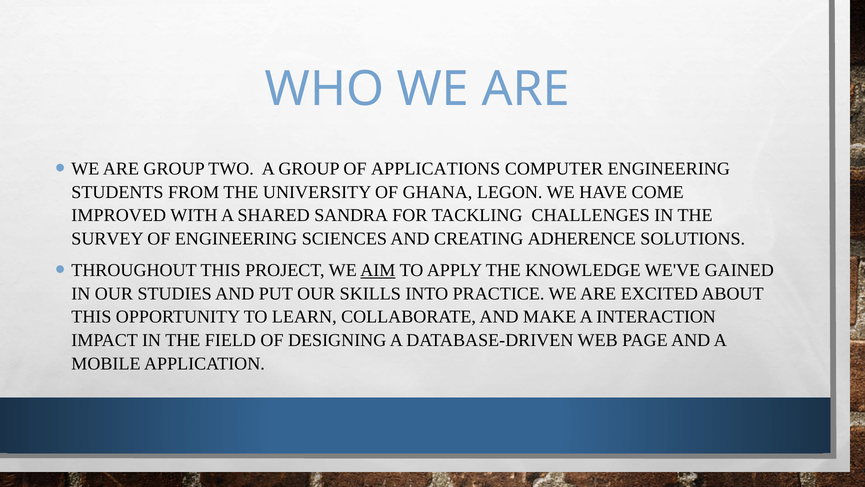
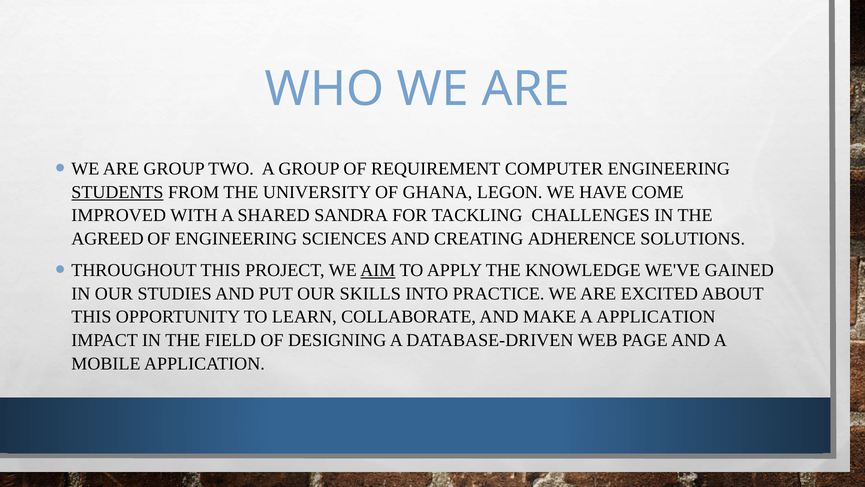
APPLICATIONS: APPLICATIONS -> REQUIREMENT
STUDENTS underline: none -> present
SURVEY: SURVEY -> AGREED
A INTERACTION: INTERACTION -> APPLICATION
